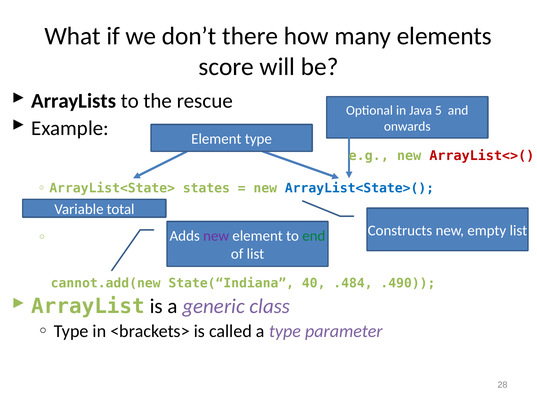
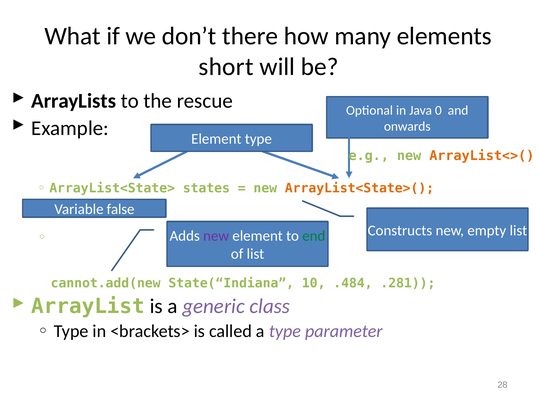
score: score -> short
5: 5 -> 0
ArrayList<>( colour: red -> orange
ArrayList<State>( colour: blue -> orange
total: total -> false
40: 40 -> 10
.490: .490 -> .281
